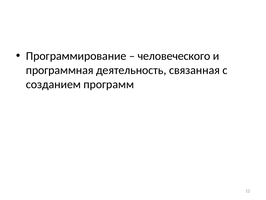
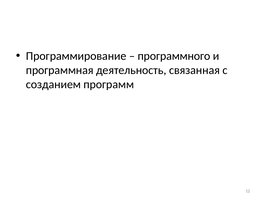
человеческого: человеческого -> программного
